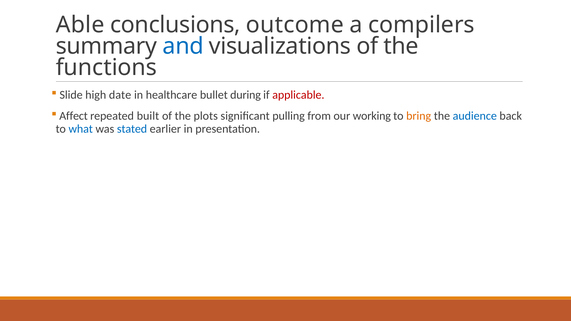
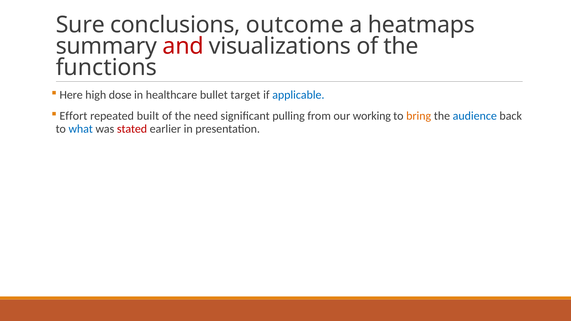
Able: Able -> Sure
compilers: compilers -> heatmaps
and colour: blue -> red
Slide: Slide -> Here
date: date -> dose
during: during -> target
applicable colour: red -> blue
Affect: Affect -> Effort
plots: plots -> need
stated colour: blue -> red
